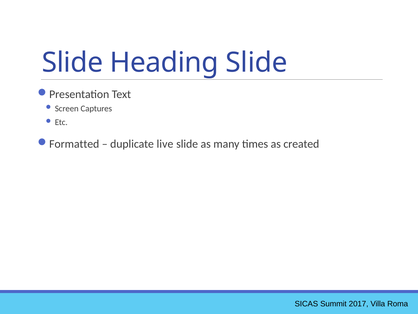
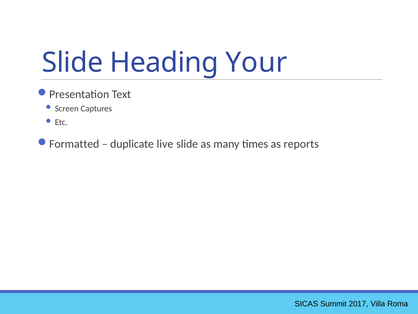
Heading Slide: Slide -> Your
created: created -> reports
